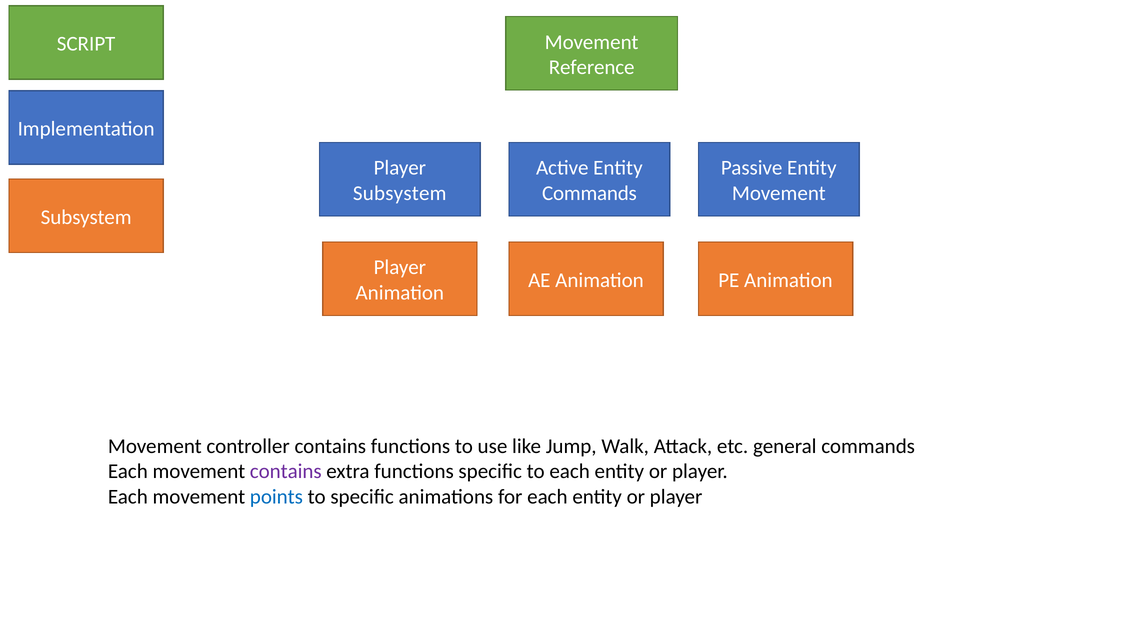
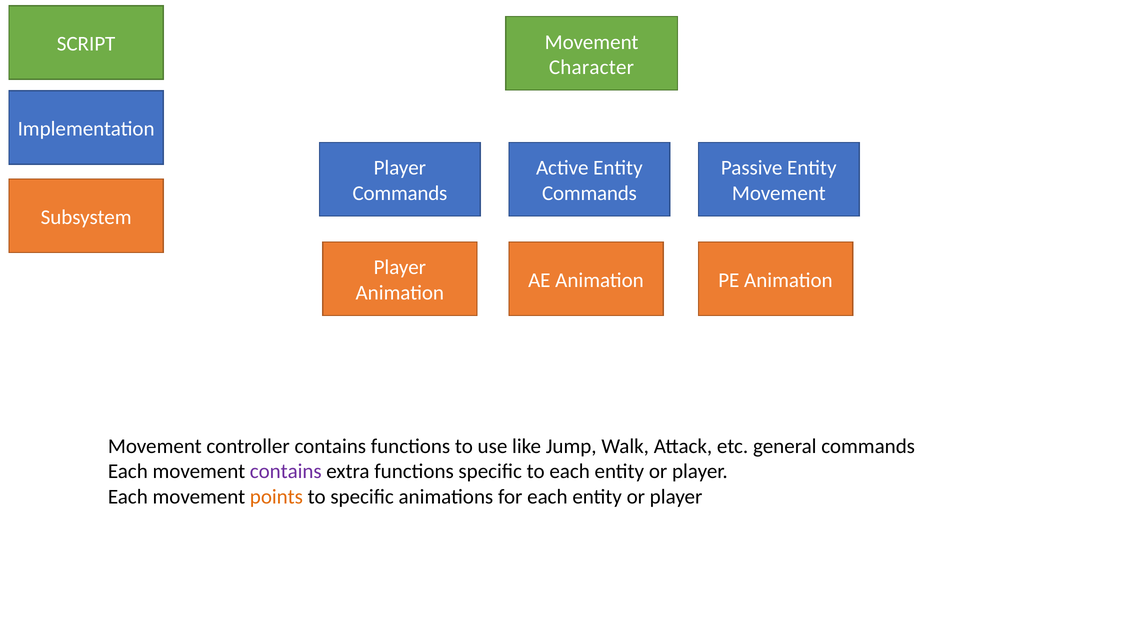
Reference: Reference -> Character
Subsystem at (400, 193): Subsystem -> Commands
points colour: blue -> orange
